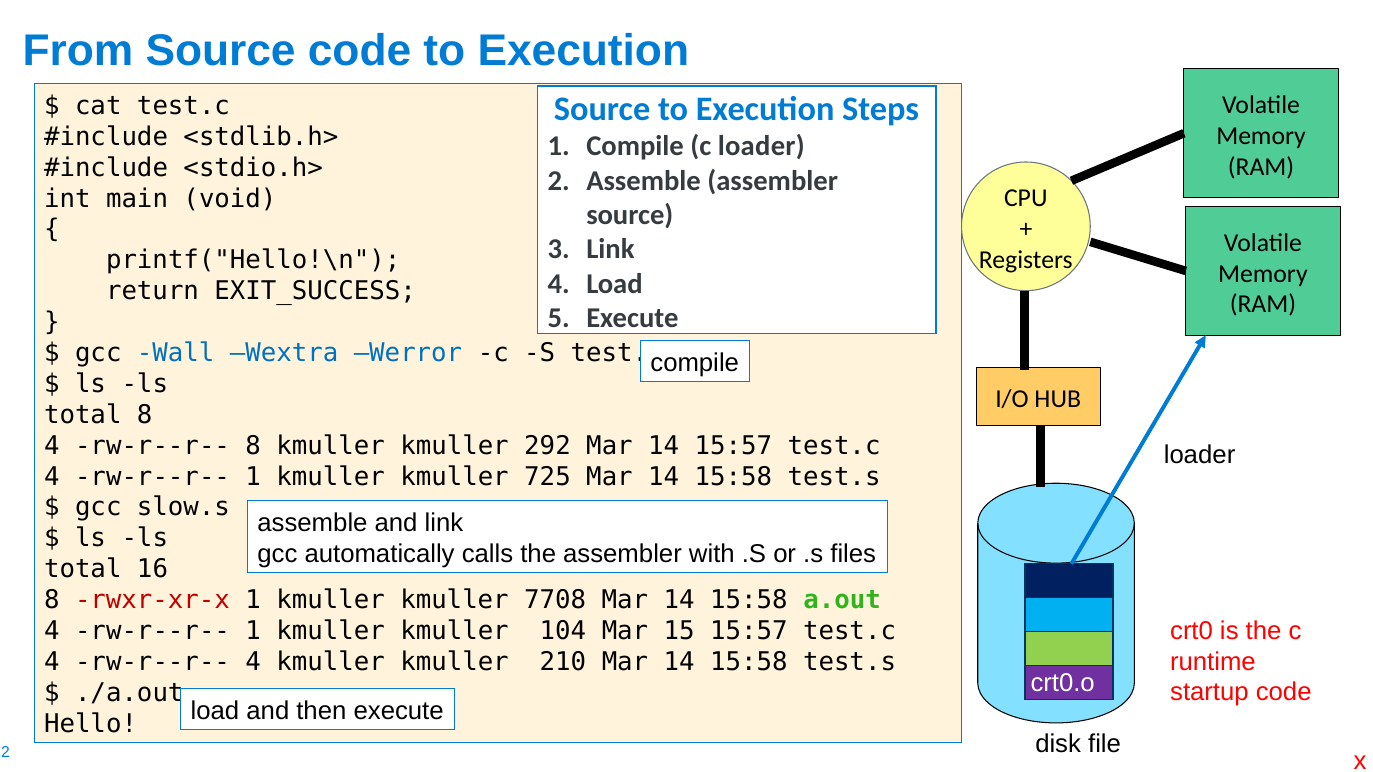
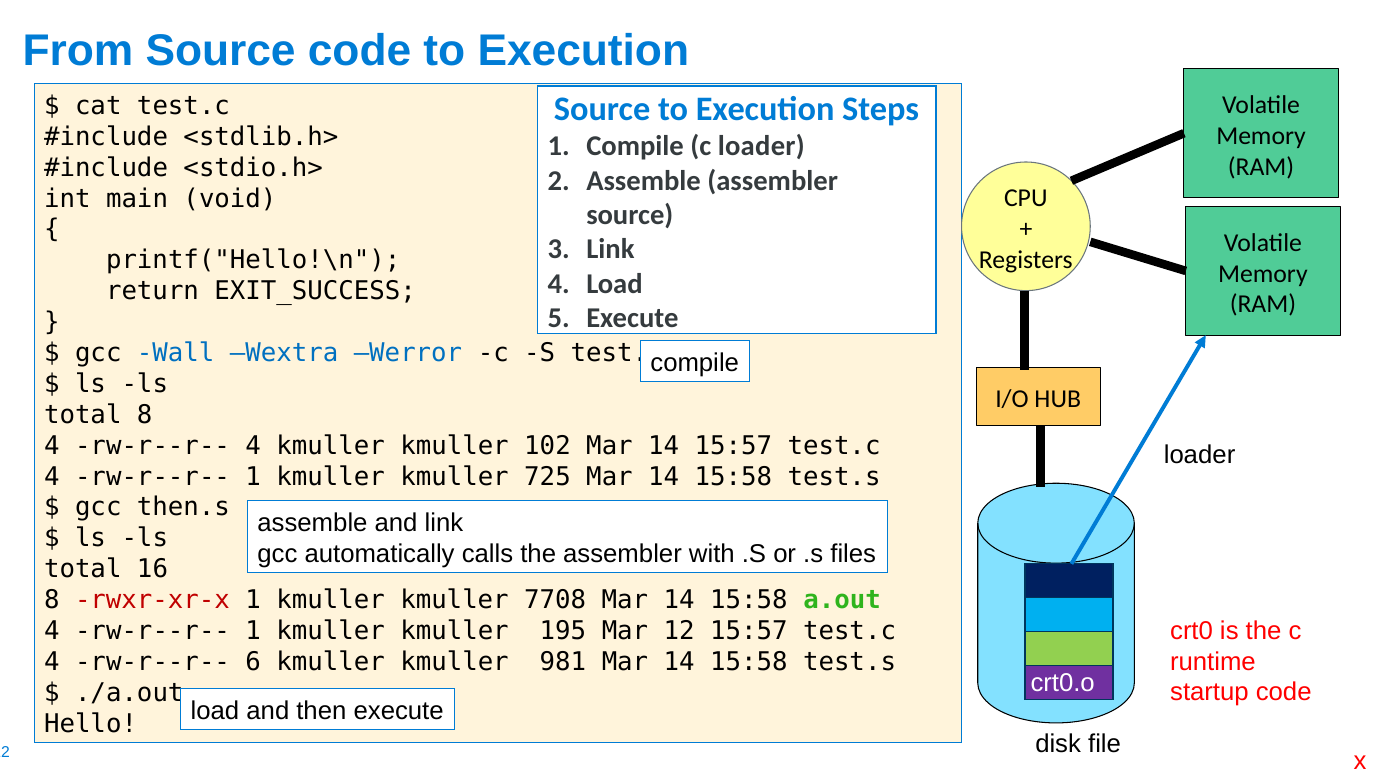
rw-r--r-- 8: 8 -> 4
292: 292 -> 102
slow.s: slow.s -> then.s
104: 104 -> 195
15: 15 -> 12
rw-r--r-- 4: 4 -> 6
210: 210 -> 981
